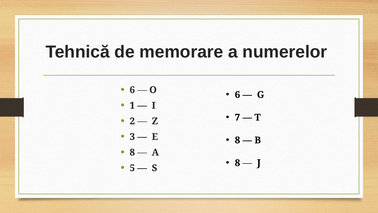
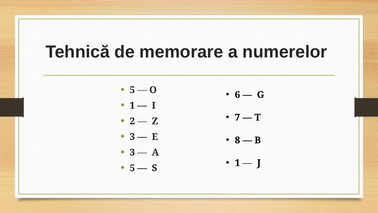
6 at (132, 90): 6 -> 5
8 at (132, 152): 8 -> 3
8 at (237, 163): 8 -> 1
